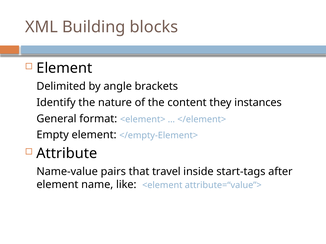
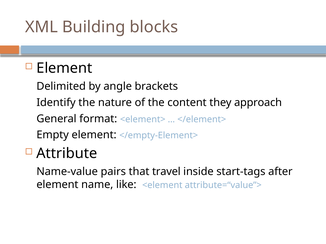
instances: instances -> approach
